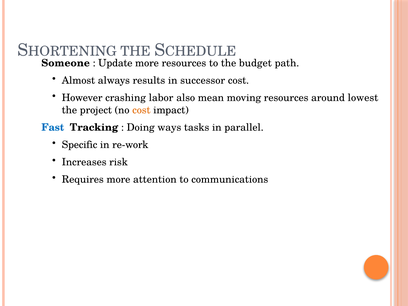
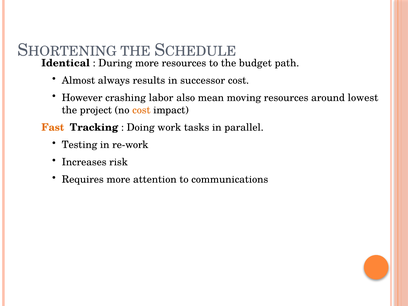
Someone: Someone -> Identical
Update: Update -> During
Fast colour: blue -> orange
ways: ways -> work
Specific: Specific -> Testing
